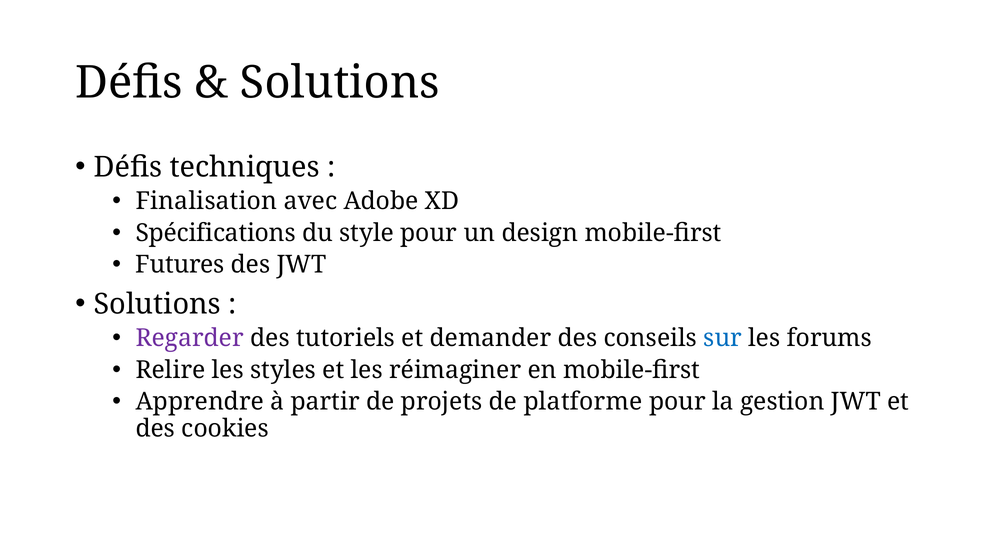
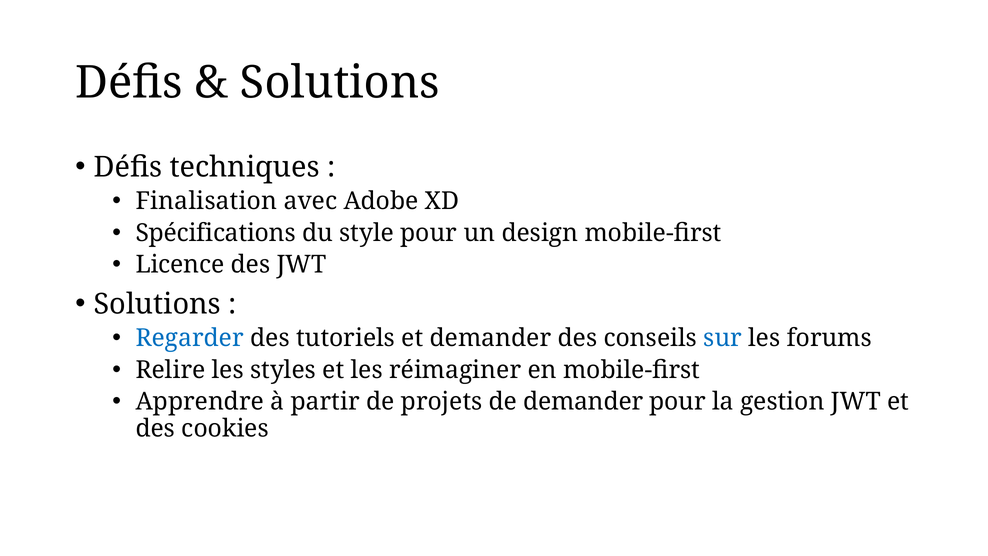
Futures: Futures -> Licence
Regarder colour: purple -> blue
de platforme: platforme -> demander
